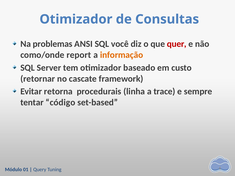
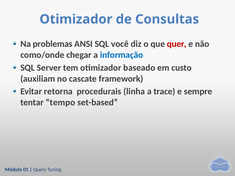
report: report -> chegar
informação colour: orange -> blue
retornar: retornar -> auxiliam
código: código -> tempo
